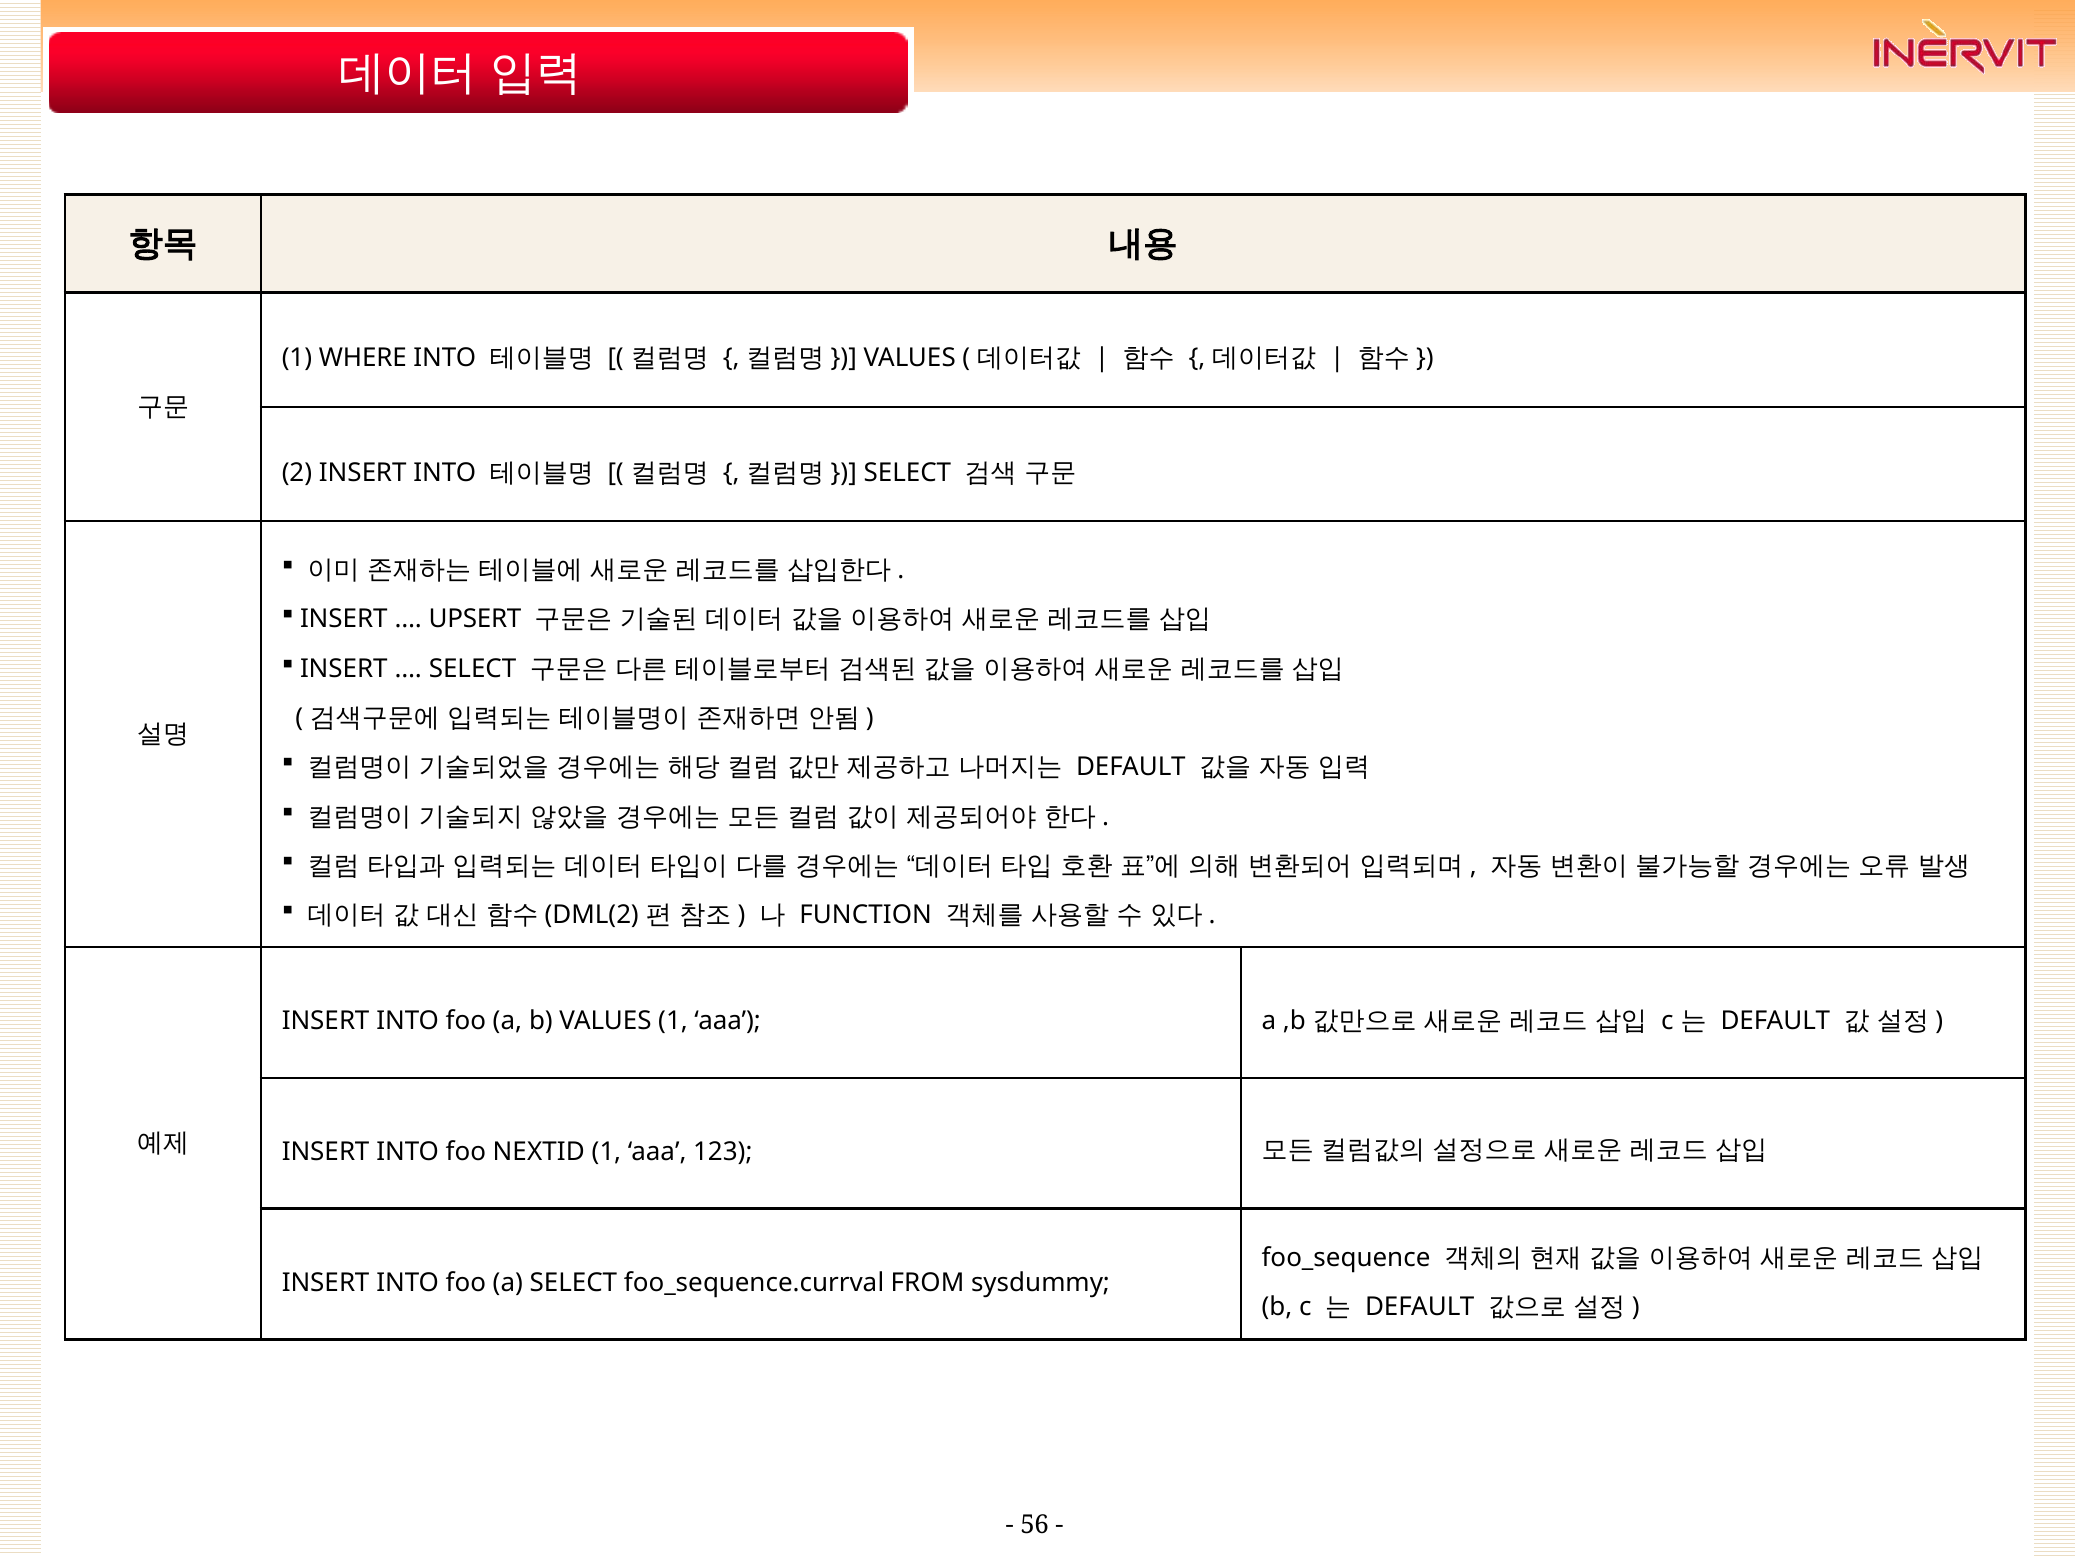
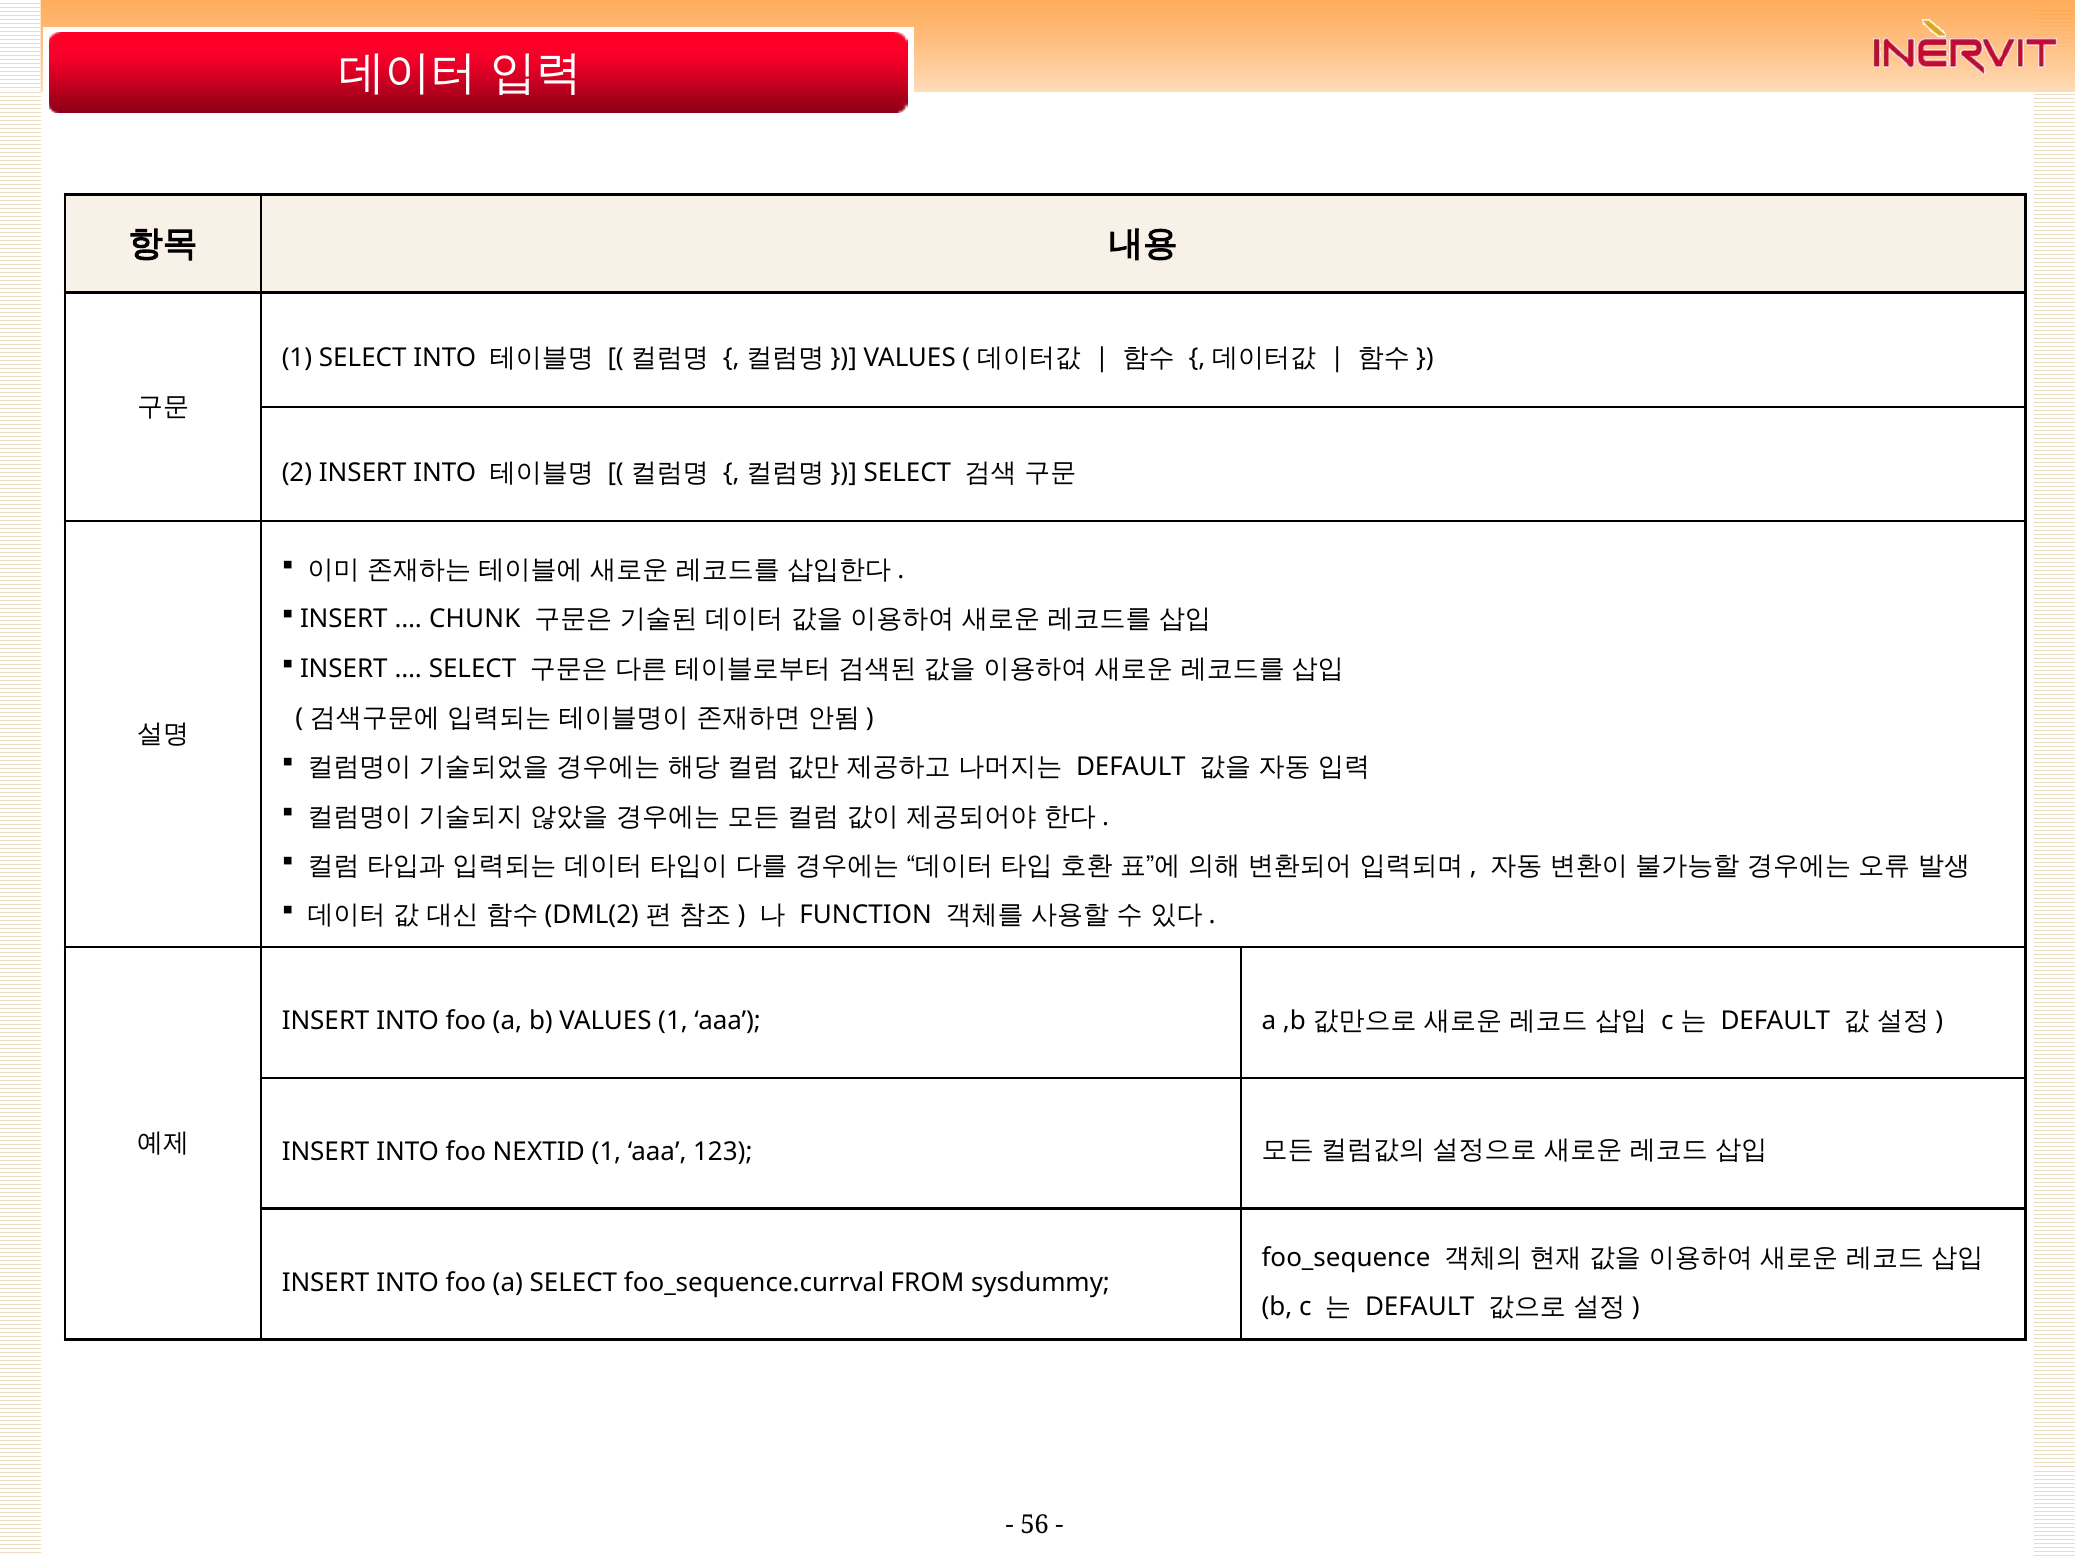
1 WHERE: WHERE -> SELECT
UPSERT: UPSERT -> CHUNK
